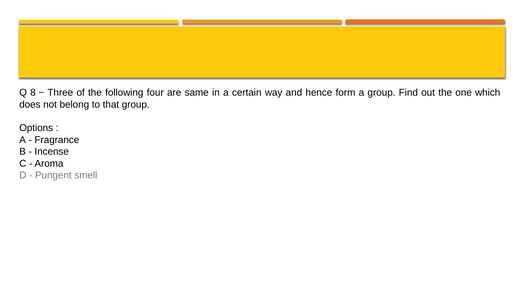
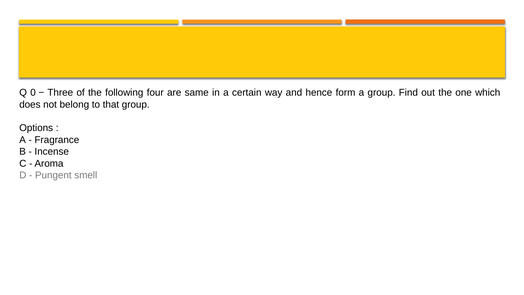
8: 8 -> 0
